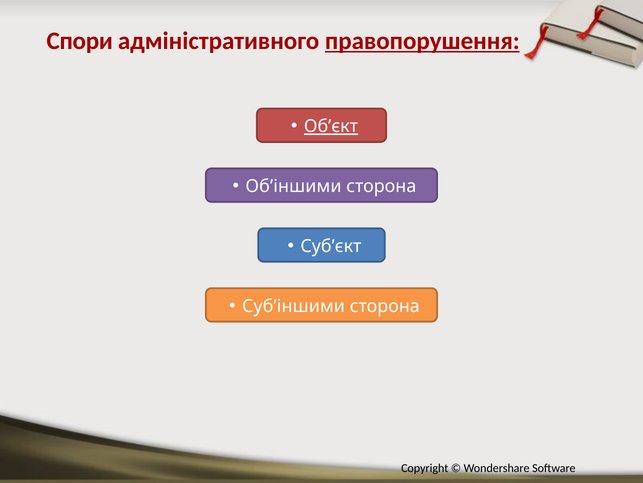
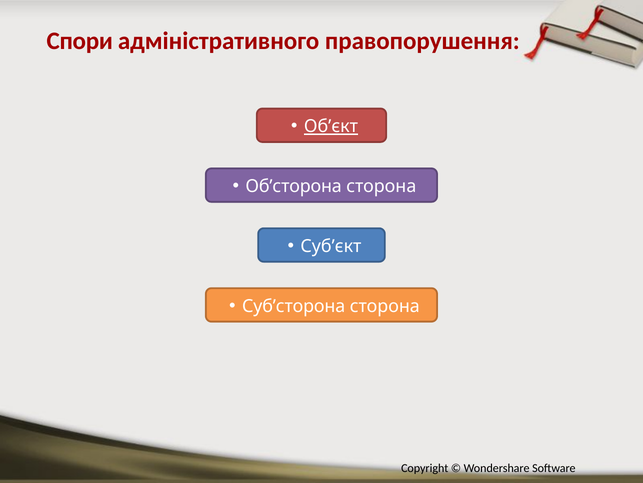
правопорушення underline: present -> none
Об’іншими: Об’іншими -> Об’сторона
Суб’іншими: Суб’іншими -> Суб’сторона
